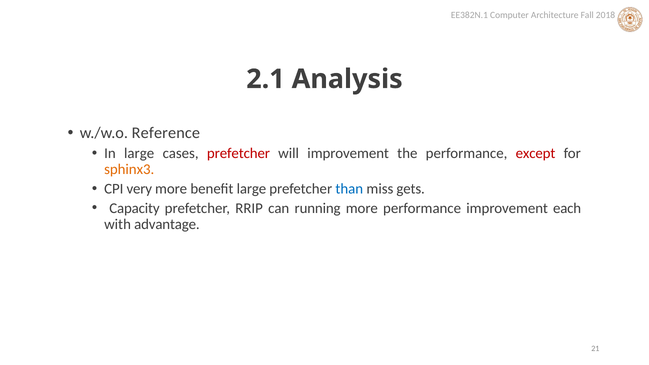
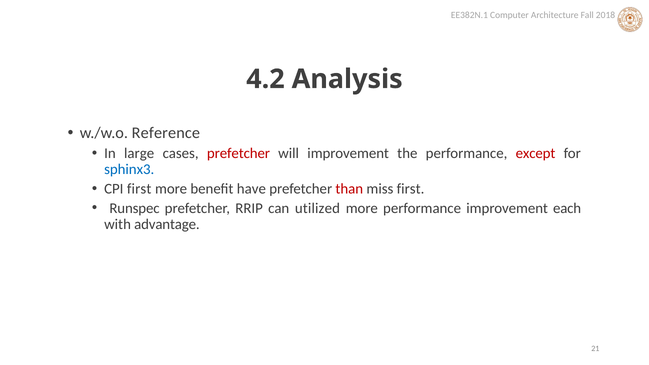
2.1: 2.1 -> 4.2
sphinx3 colour: orange -> blue
CPI very: very -> first
benefit large: large -> have
than colour: blue -> red
miss gets: gets -> first
Capacity: Capacity -> Runspec
running: running -> utilized
